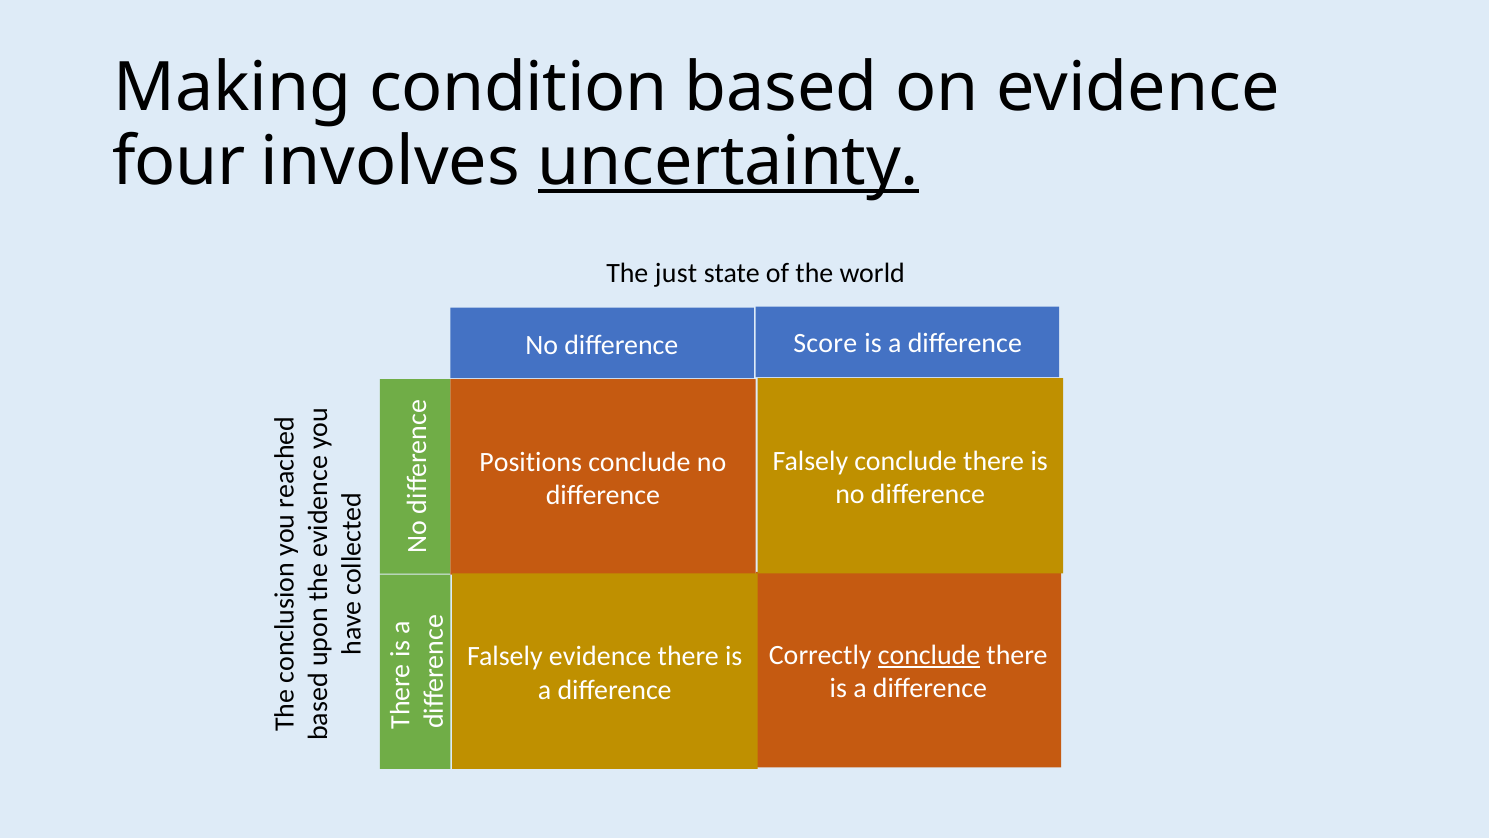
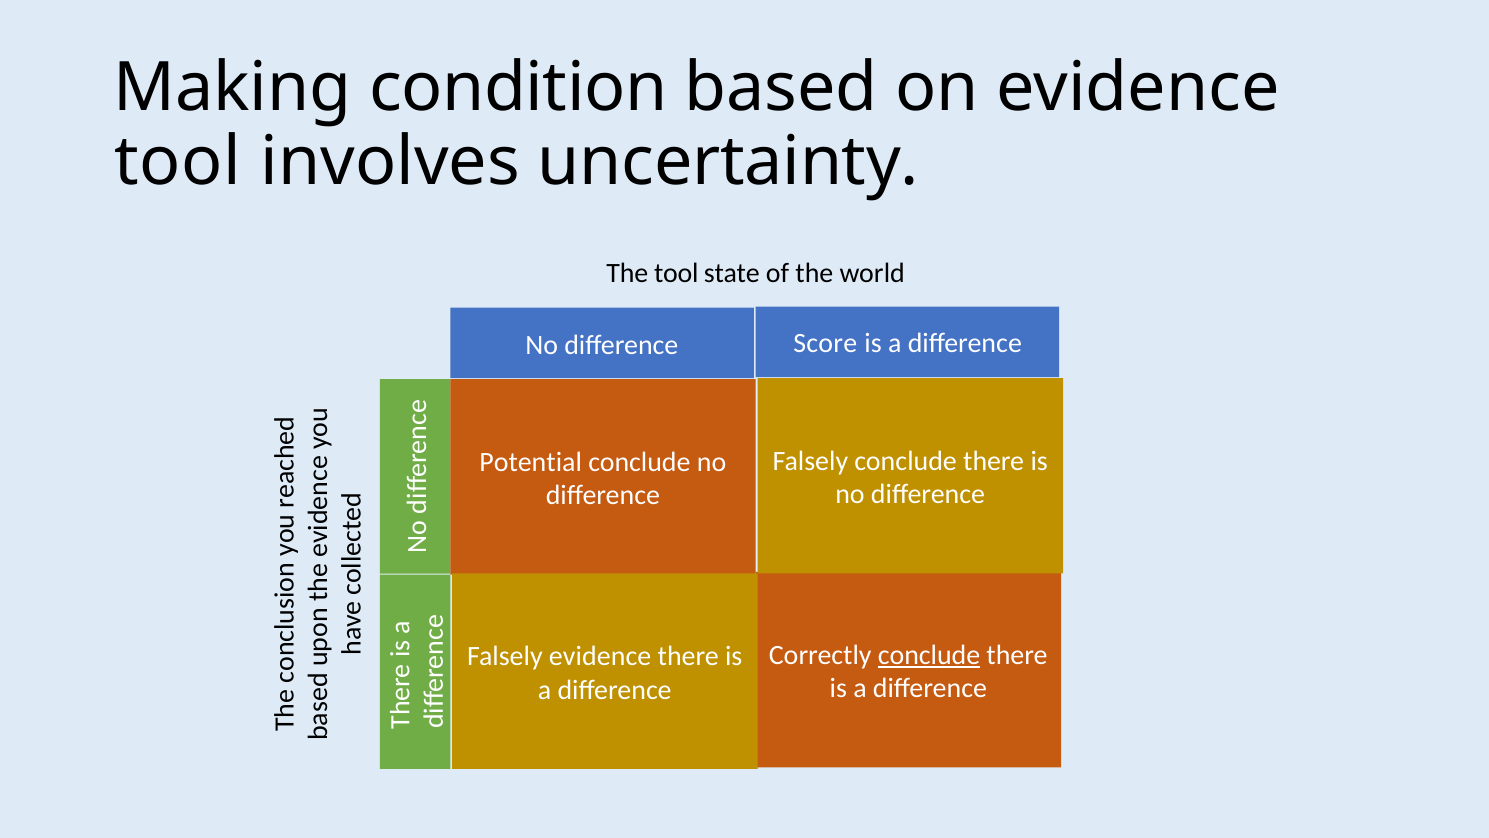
four at (179, 162): four -> tool
uncertainty underline: present -> none
The just: just -> tool
Positions: Positions -> Potential
